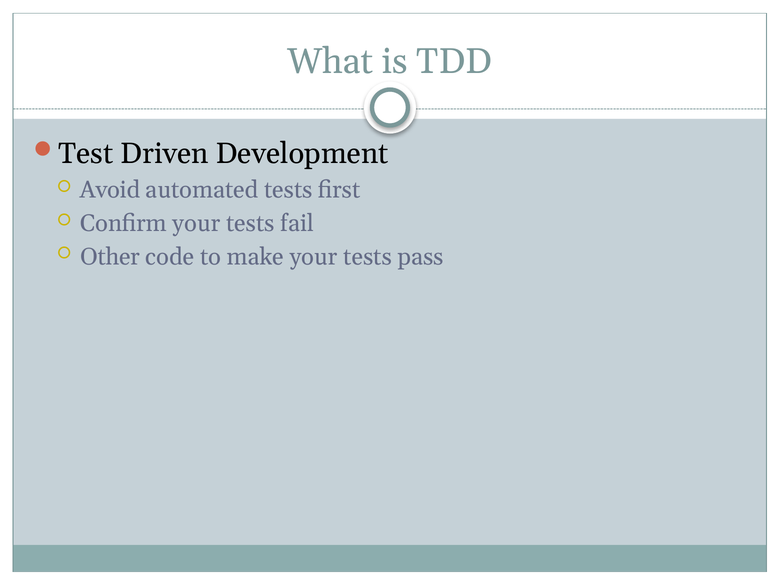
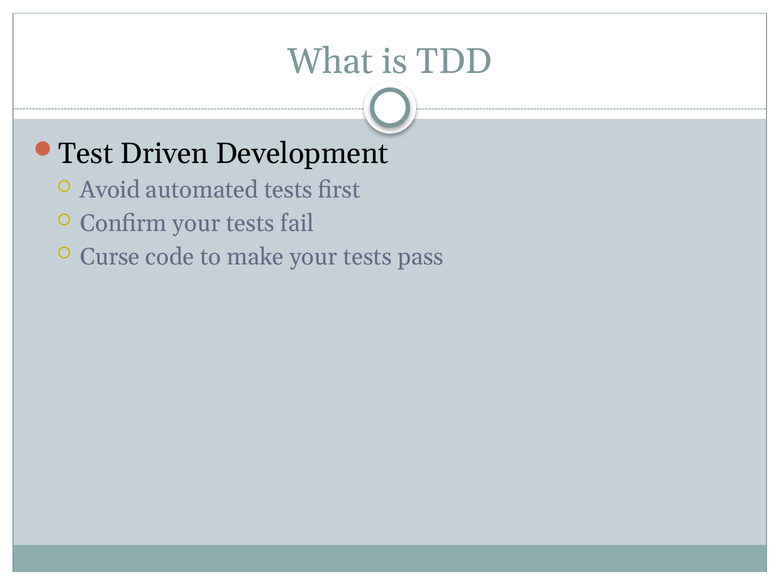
Other: Other -> Curse
